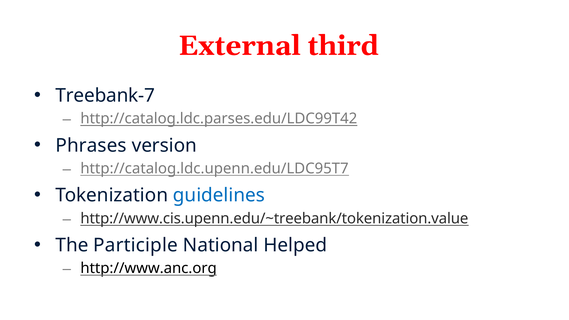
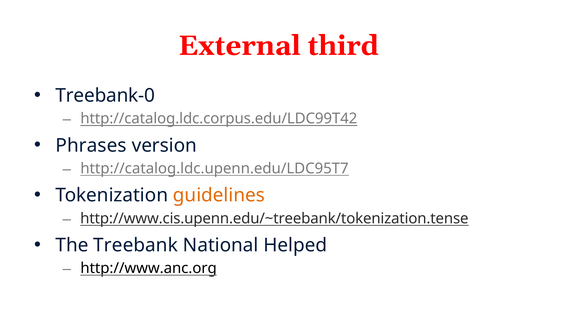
Treebank-7: Treebank-7 -> Treebank-0
http://catalog.ldc.parses.edu/LDC99T42: http://catalog.ldc.parses.edu/LDC99T42 -> http://catalog.ldc.corpus.edu/LDC99T42
guidelines colour: blue -> orange
http://www.cis.upenn.edu/~treebank/tokenization.value: http://www.cis.upenn.edu/~treebank/tokenization.value -> http://www.cis.upenn.edu/~treebank/tokenization.tense
Participle: Participle -> Treebank
